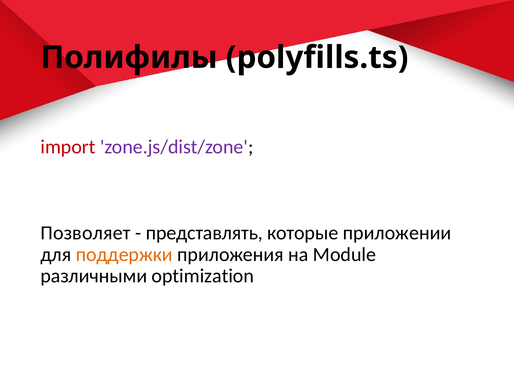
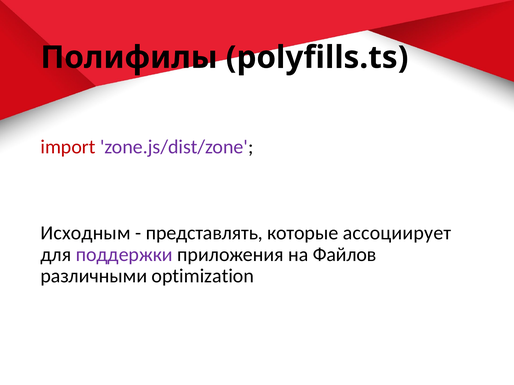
Позволяет: Позволяет -> Исходным
приложении: приложении -> ассоциирует
поддержки colour: orange -> purple
Module: Module -> Файлов
